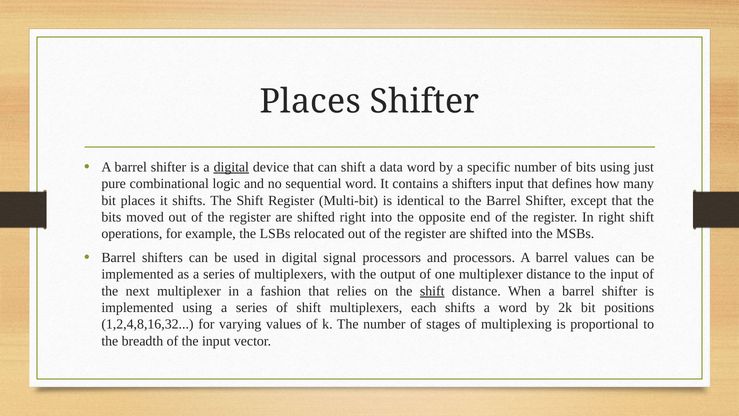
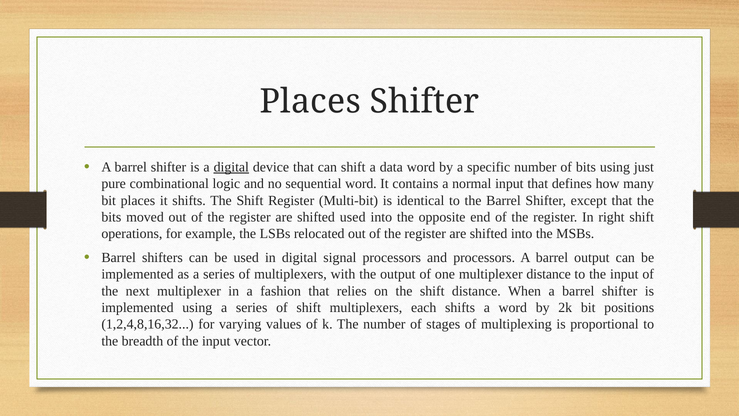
a shifters: shifters -> normal
shifted right: right -> used
barrel values: values -> output
shift at (432, 291) underline: present -> none
